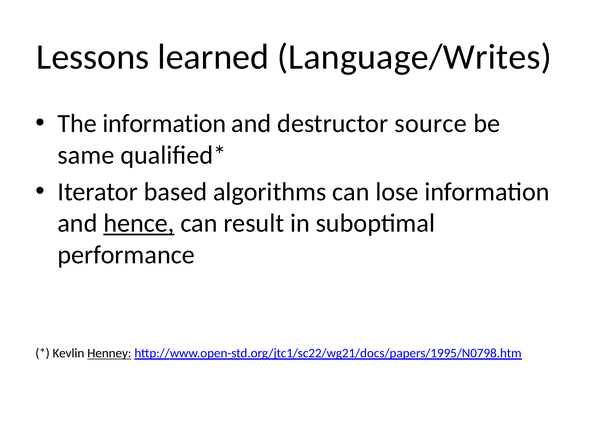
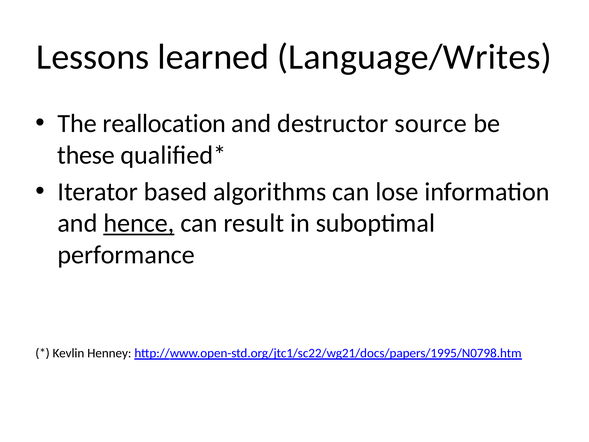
The information: information -> reallocation
same: same -> these
Henney underline: present -> none
